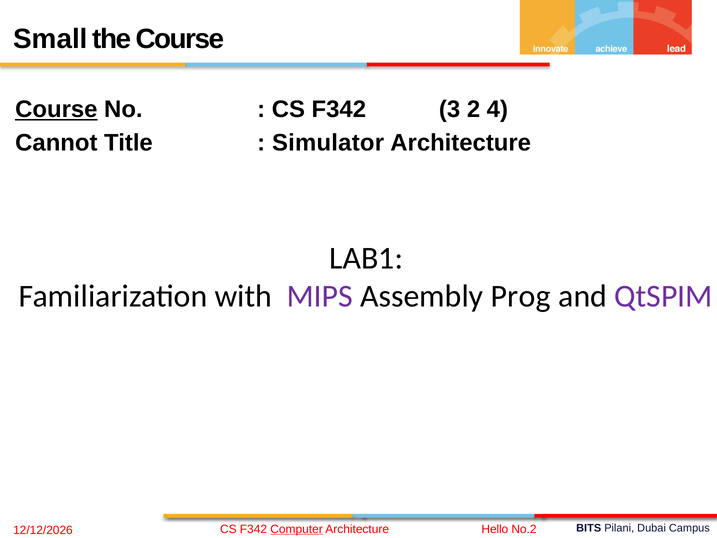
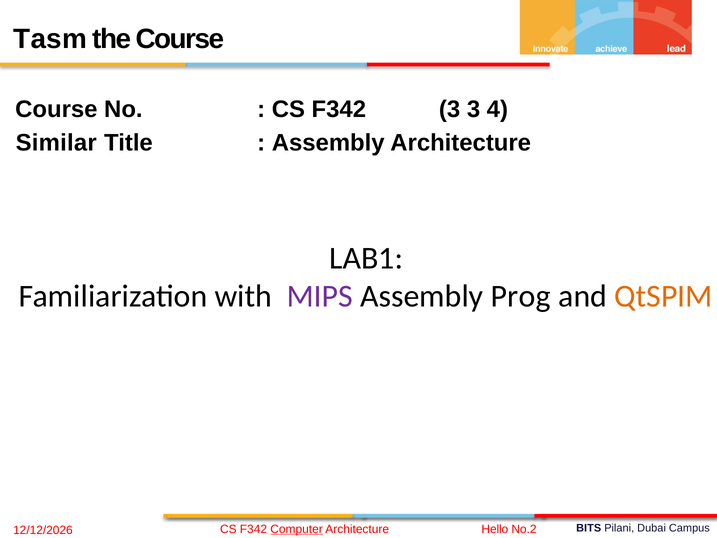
Small: Small -> Tasm
Course at (56, 109) underline: present -> none
3 2: 2 -> 3
Cannot: Cannot -> Similar
Simulator at (328, 143): Simulator -> Assembly
QtSPIM colour: purple -> orange
